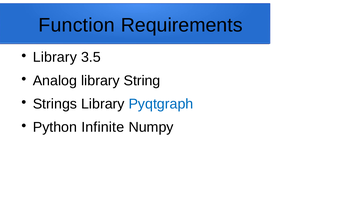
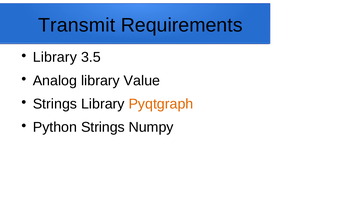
Function: Function -> Transmit
String: String -> Value
Pyqtgraph colour: blue -> orange
Python Infinite: Infinite -> Strings
